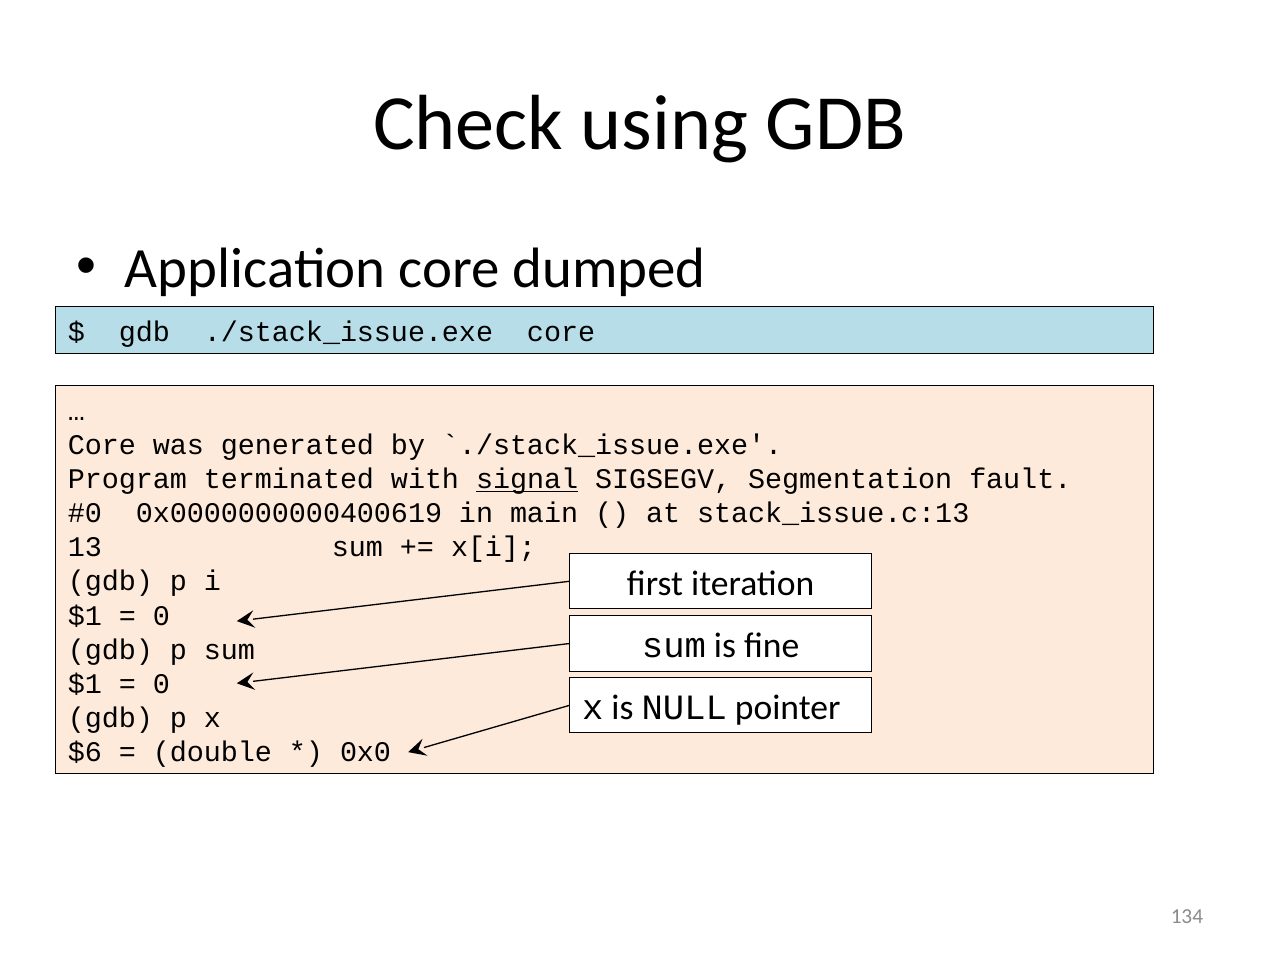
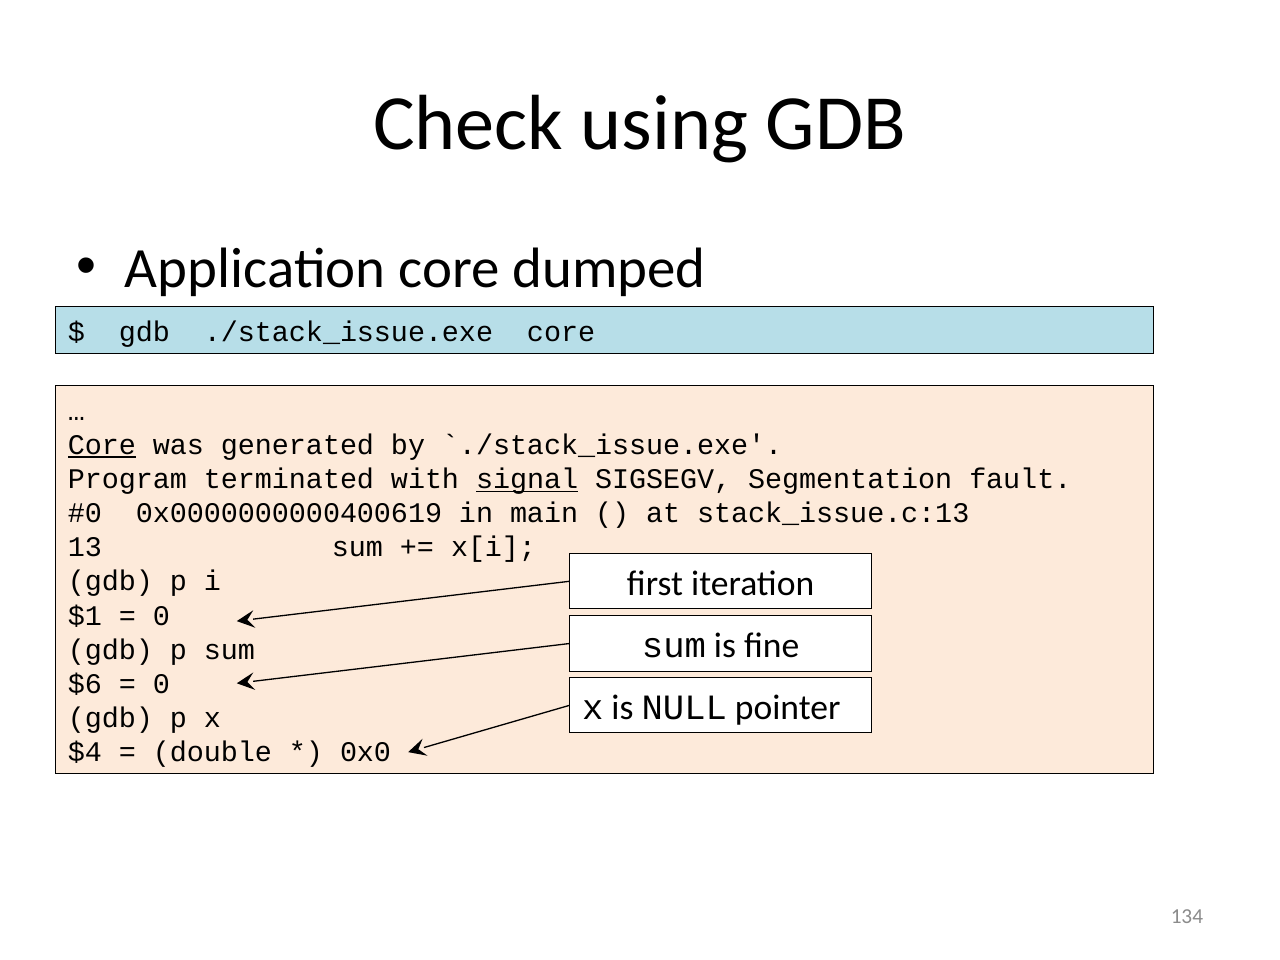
Core at (102, 445) underline: none -> present
$1 at (85, 684): $1 -> $6
$6: $6 -> $4
